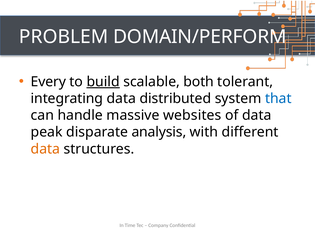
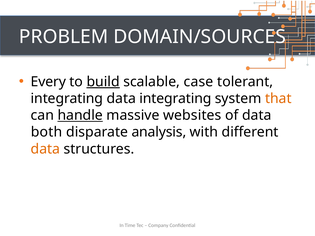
DOMAIN/PERFORM: DOMAIN/PERFORM -> DOMAIN/SOURCES
both: both -> case
data distributed: distributed -> integrating
that colour: blue -> orange
handle underline: none -> present
peak: peak -> both
